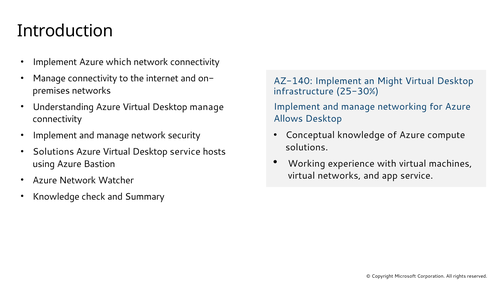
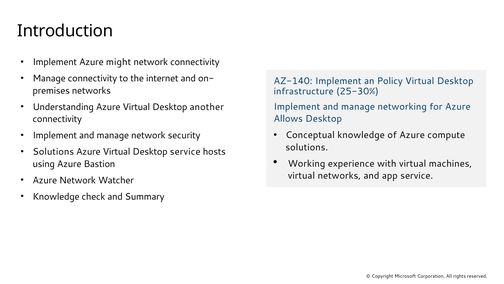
which: which -> might
Might: Might -> Policy
Desktop manage: manage -> another
